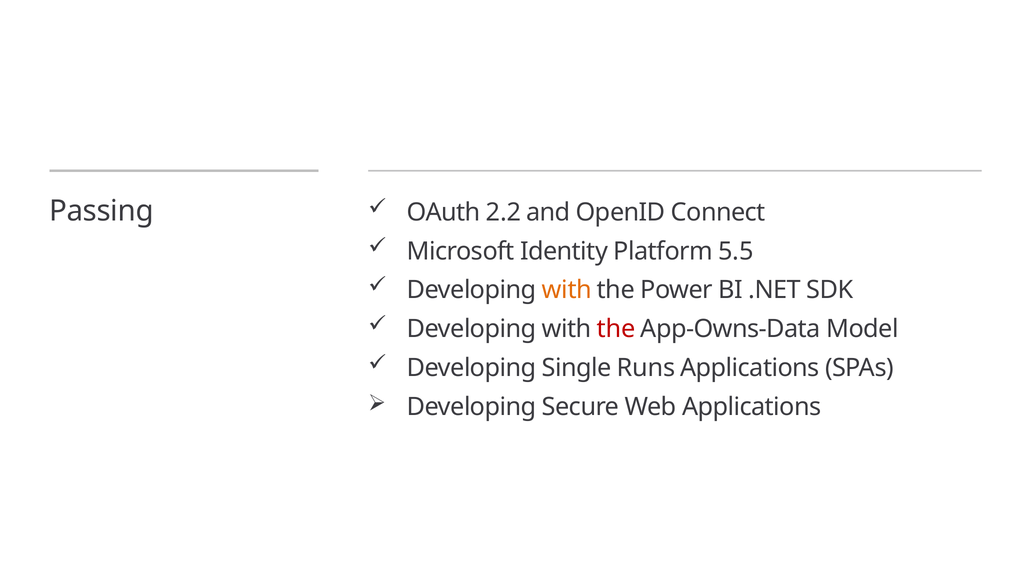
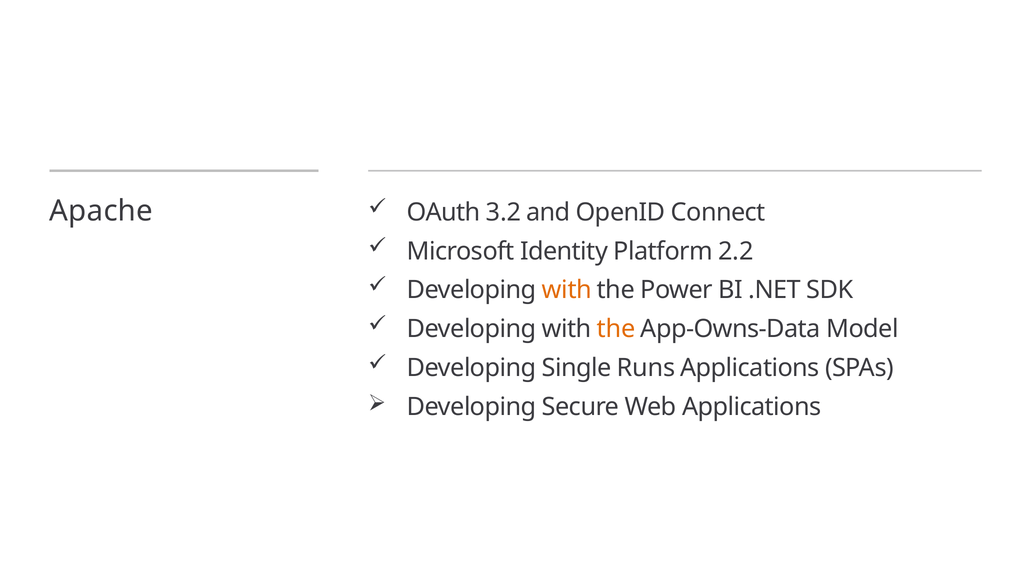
Passing: Passing -> Apache
2.2: 2.2 -> 3.2
5.5: 5.5 -> 2.2
the at (616, 329) colour: red -> orange
